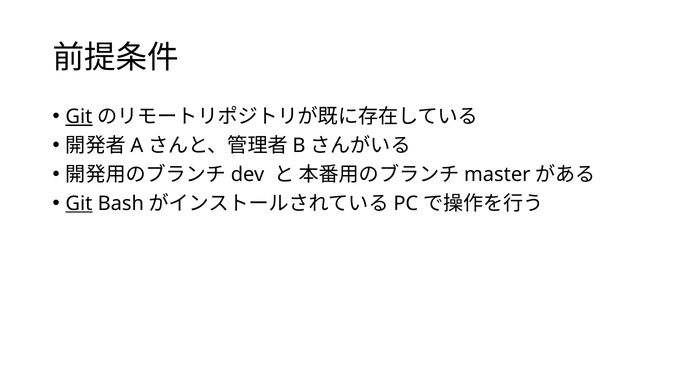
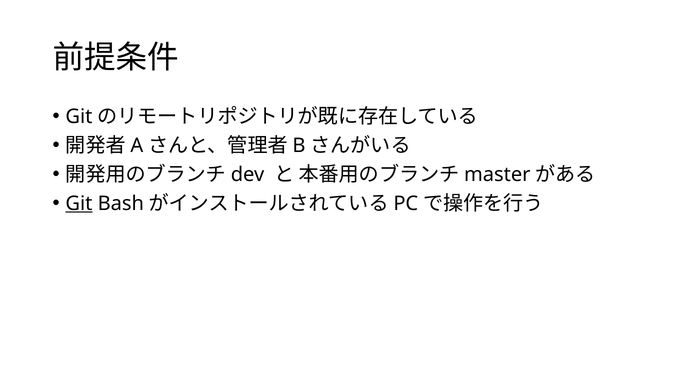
Git at (79, 116) underline: present -> none
